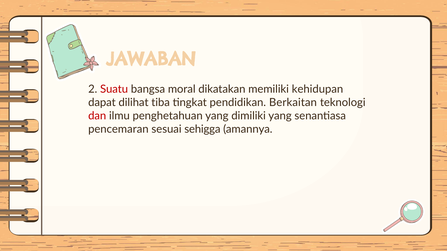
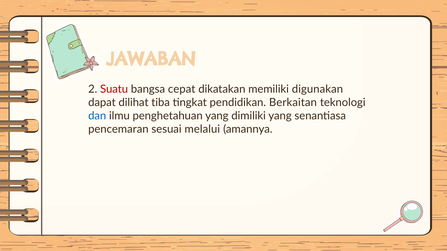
moral: moral -> cepat
kehidupan: kehidupan -> digunakan
dan colour: red -> blue
sehigga: sehigga -> melalui
